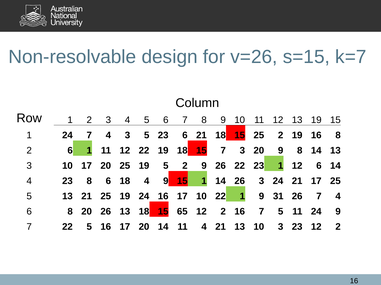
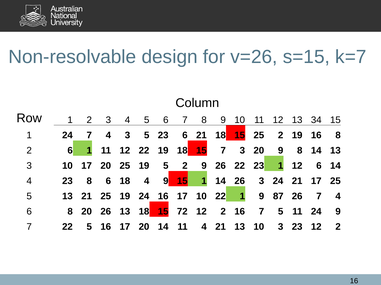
13 19: 19 -> 34
31: 31 -> 87
65: 65 -> 72
